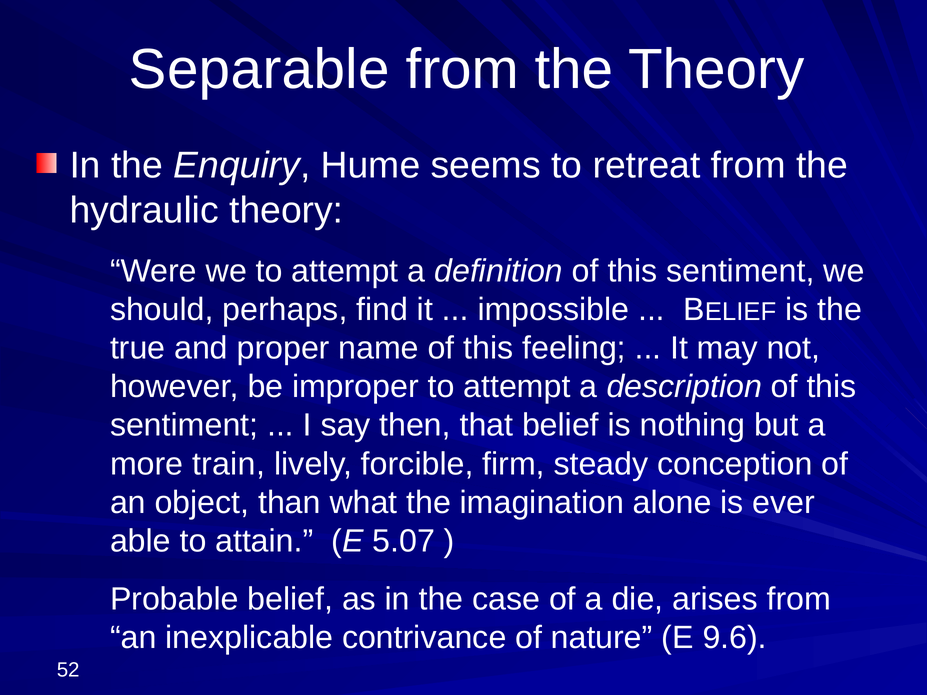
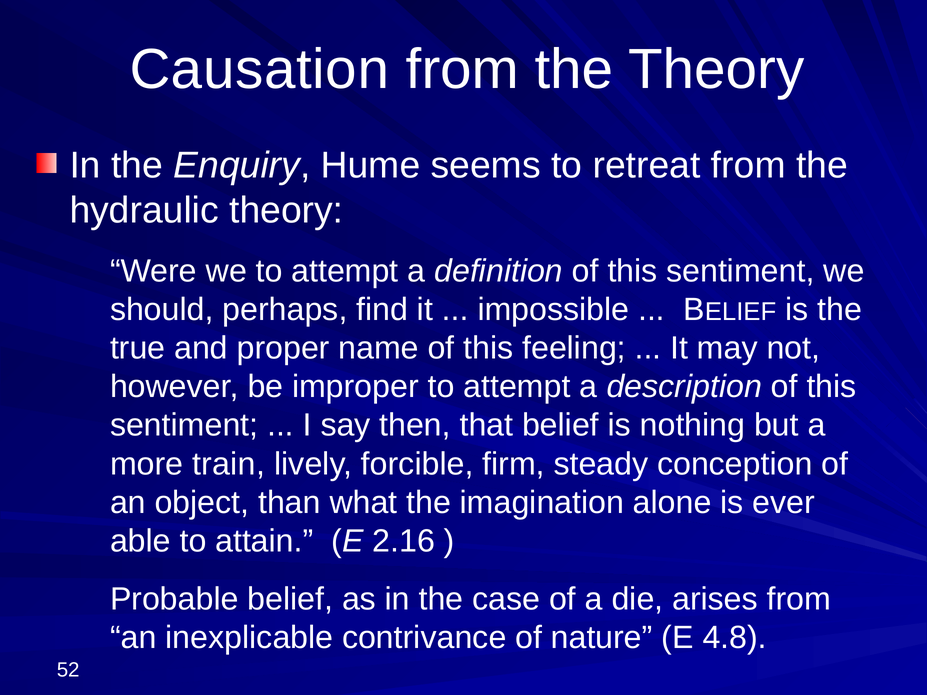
Separable: Separable -> Causation
5.07: 5.07 -> 2.16
9.6: 9.6 -> 4.8
